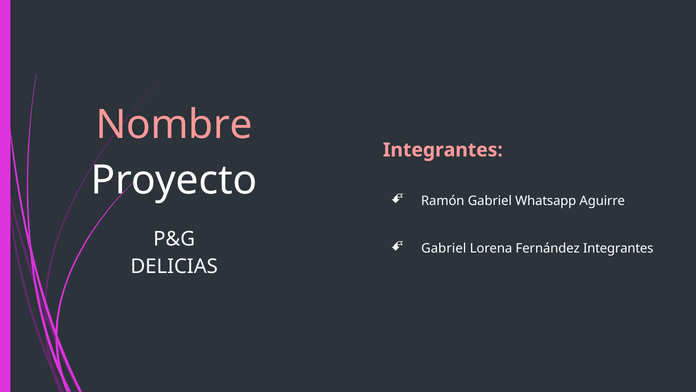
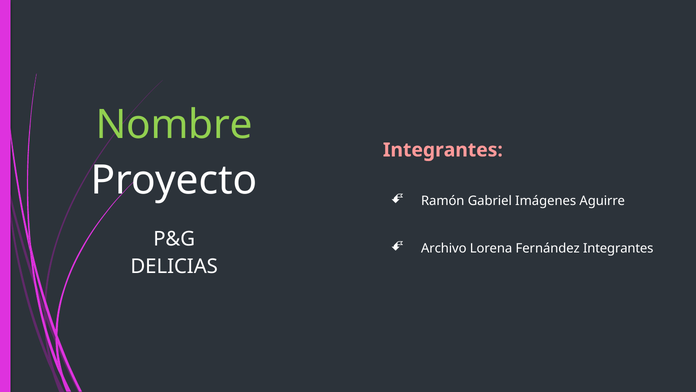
Nombre colour: pink -> light green
Whatsapp: Whatsapp -> Imágenes
Gabriel at (444, 248): Gabriel -> Archivo
